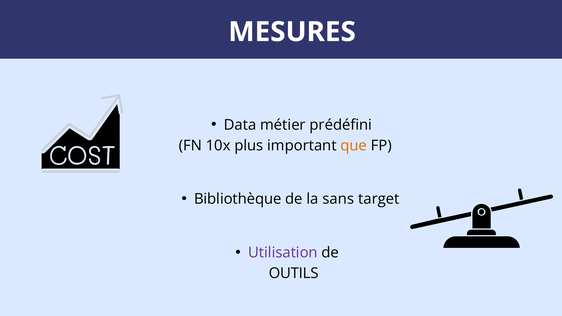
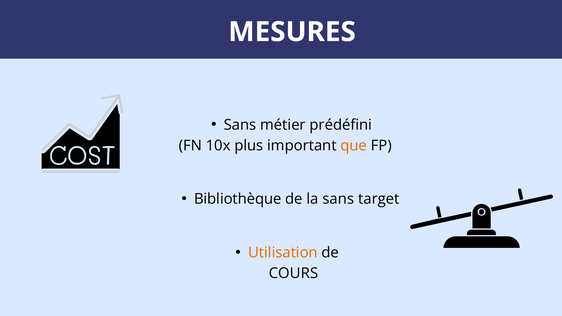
Data at (240, 125): Data -> Sans
Utilisation colour: purple -> orange
OUTILS: OUTILS -> COURS
